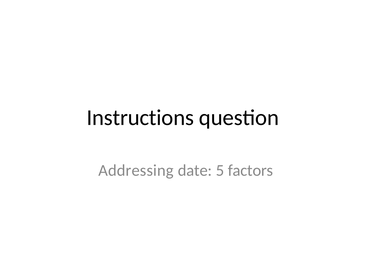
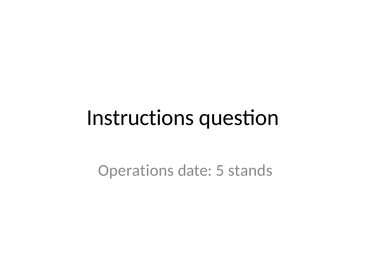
Addressing: Addressing -> Operations
factors: factors -> stands
